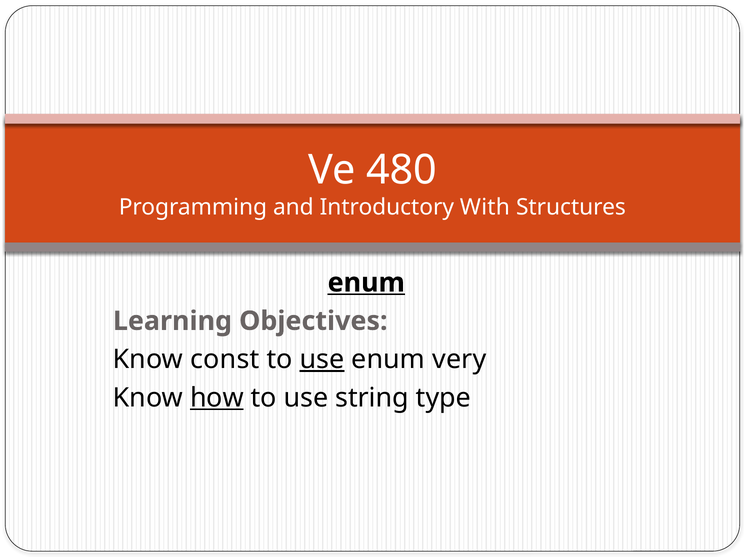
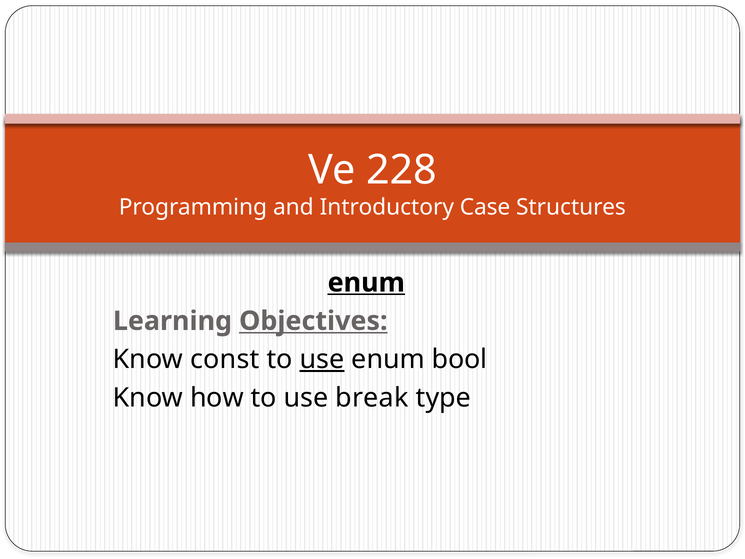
480: 480 -> 228
With: With -> Case
Objectives underline: none -> present
very: very -> bool
how underline: present -> none
string: string -> break
